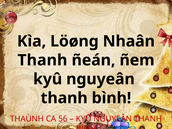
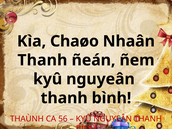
Löøng: Löøng -> Chaøo
